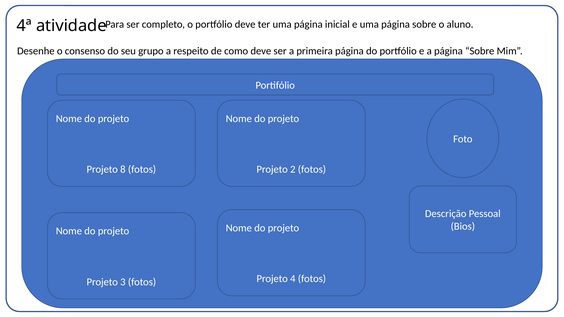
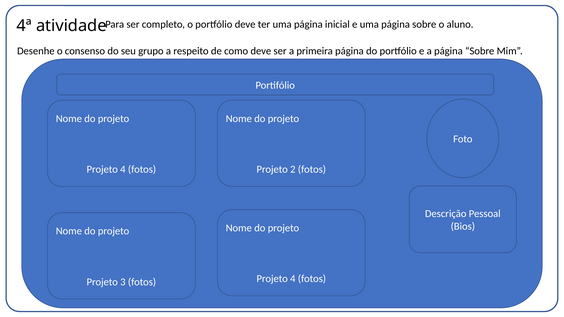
8 at (123, 170): 8 -> 4
